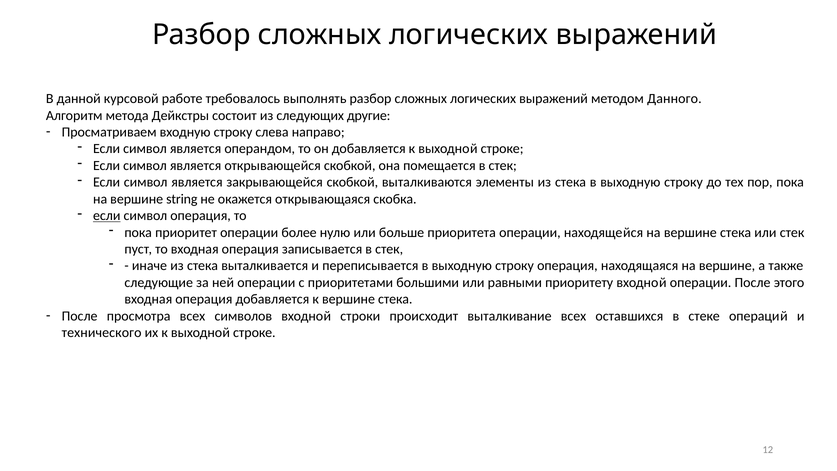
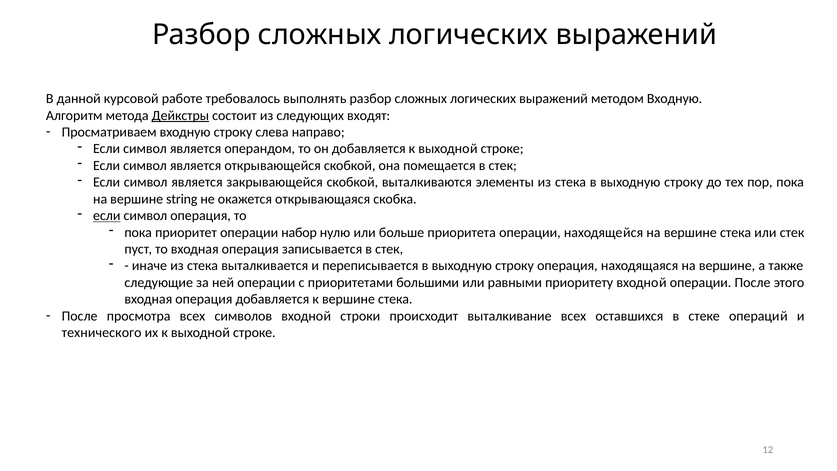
методом Данного: Данного -> Входную
Дейкстры underline: none -> present
другие: другие -> входят
более: более -> набор
